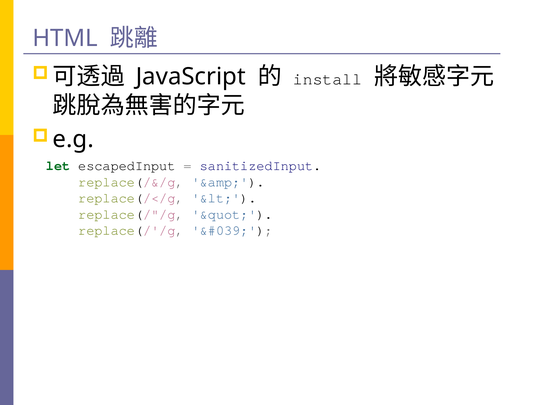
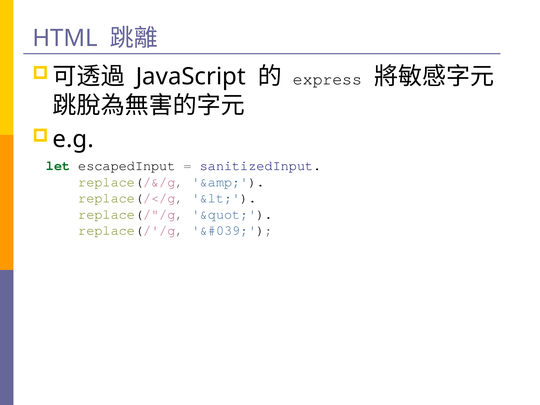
install: install -> express
